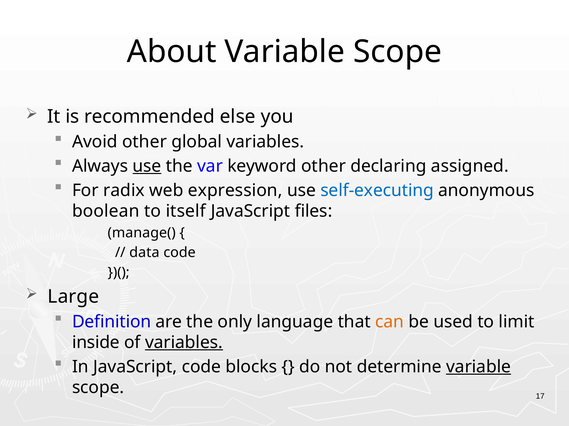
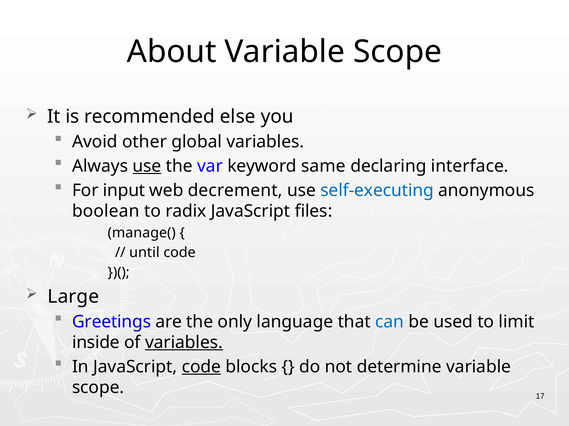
keyword other: other -> same
assigned: assigned -> interface
radix: radix -> input
expression: expression -> decrement
itself: itself -> radix
data: data -> until
Definition: Definition -> Greetings
can colour: orange -> blue
code at (201, 367) underline: none -> present
variable at (479, 367) underline: present -> none
